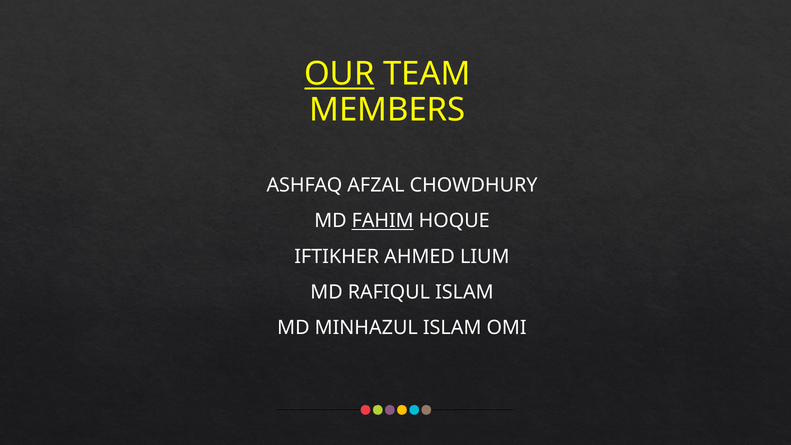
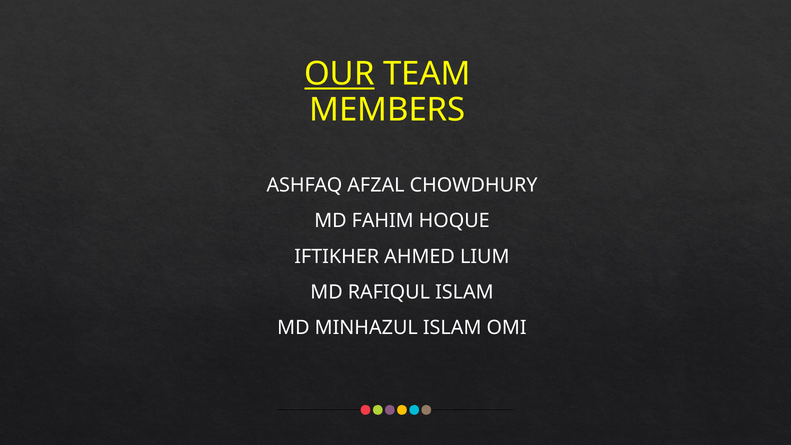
FAHIM underline: present -> none
